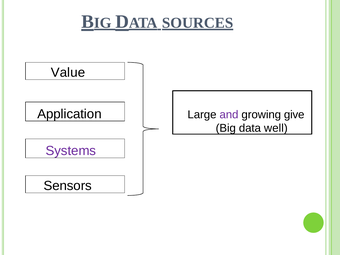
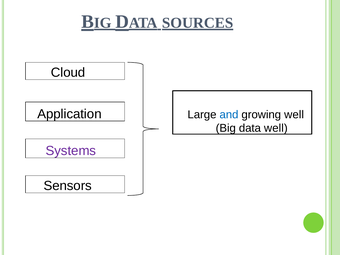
Value: Value -> Cloud
and colour: purple -> blue
growing give: give -> well
